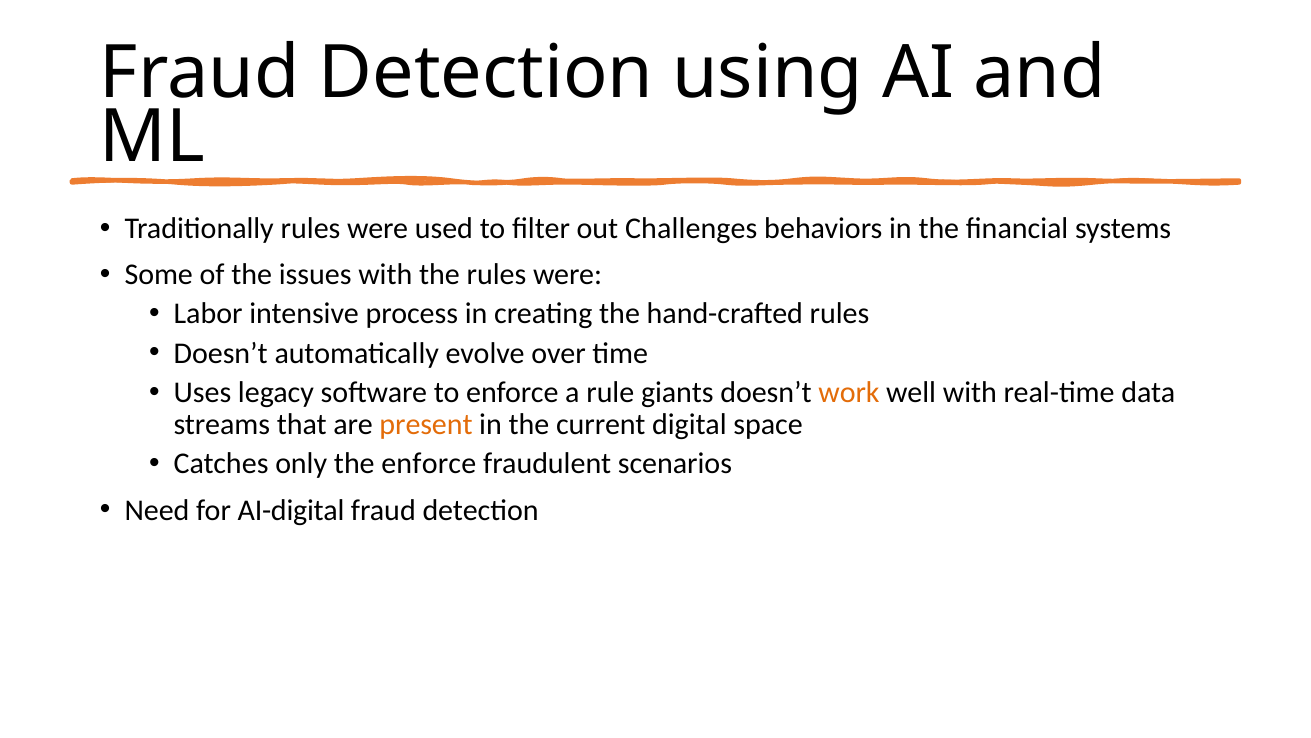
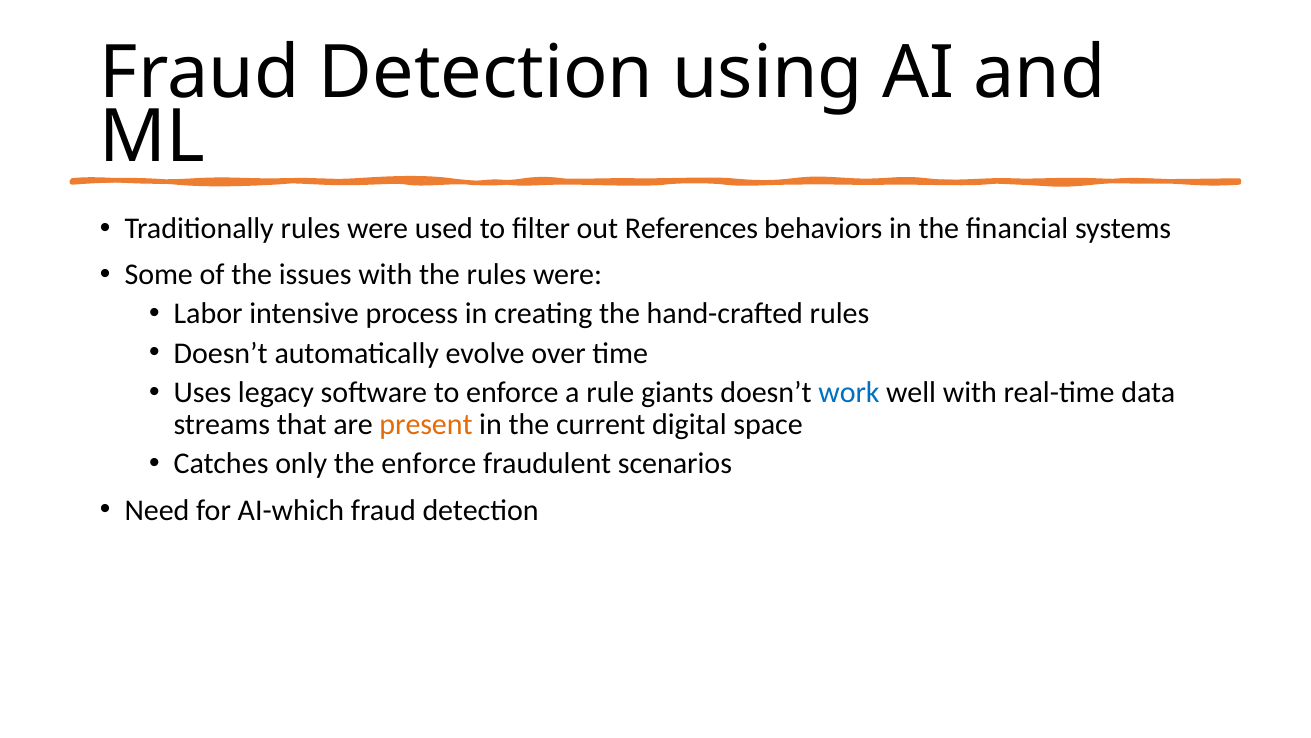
Challenges: Challenges -> References
work colour: orange -> blue
AI-digital: AI-digital -> AI-which
